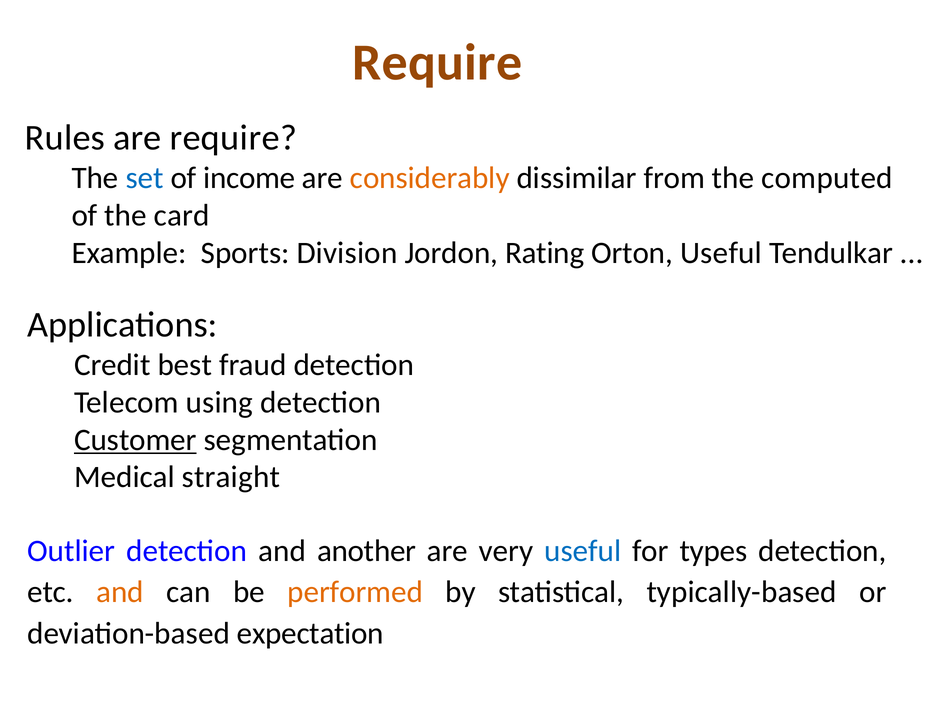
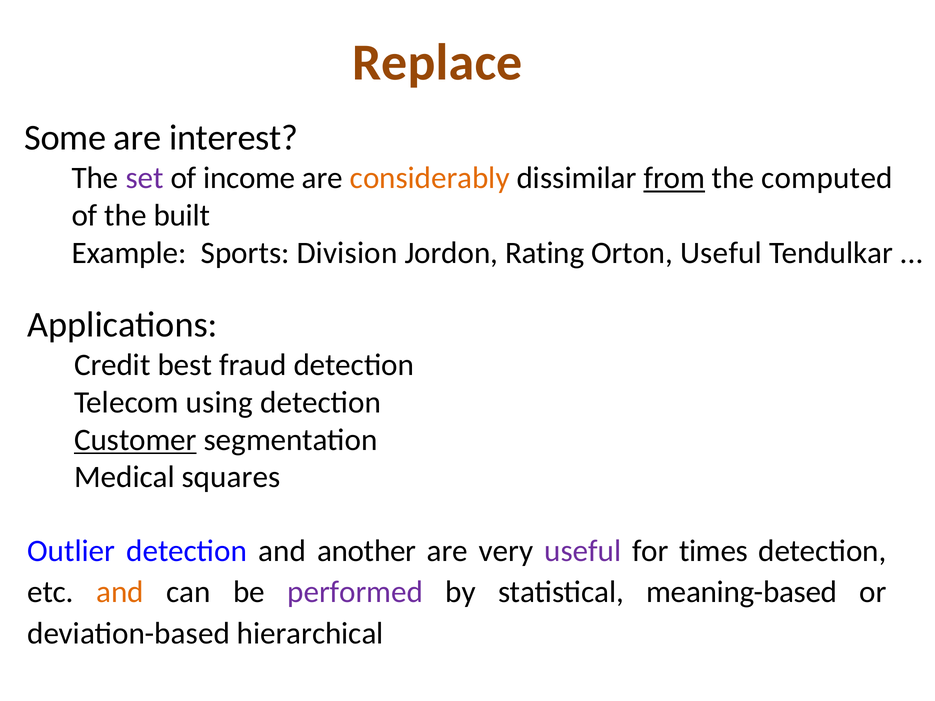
Require at (437, 63): Require -> Replace
Rules: Rules -> Some
are require: require -> interest
set colour: blue -> purple
from underline: none -> present
card: card -> built
straight: straight -> squares
useful at (583, 551) colour: blue -> purple
types: types -> times
performed colour: orange -> purple
typically-based: typically-based -> meaning-based
expectation: expectation -> hierarchical
